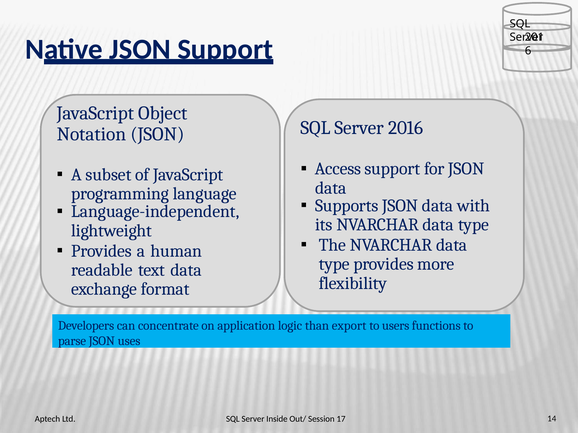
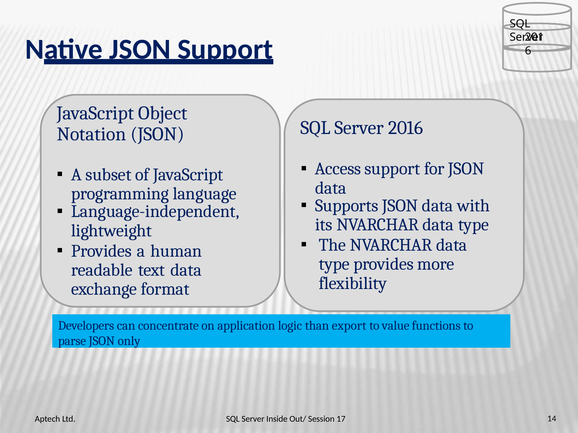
users: users -> value
uses: uses -> only
